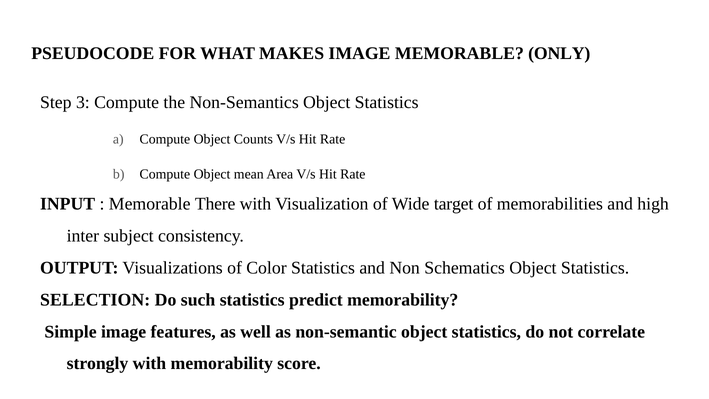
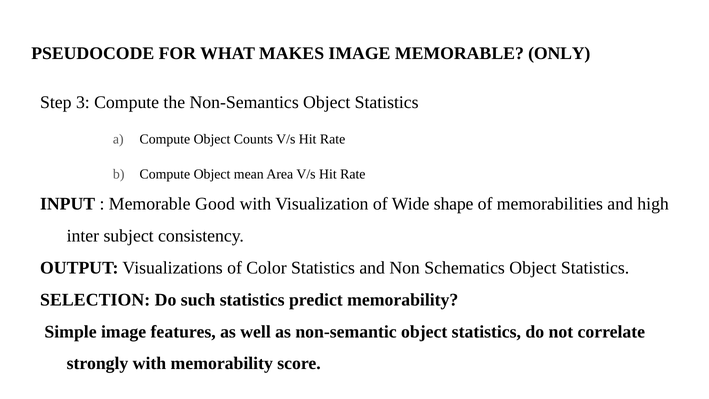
There: There -> Good
target: target -> shape
